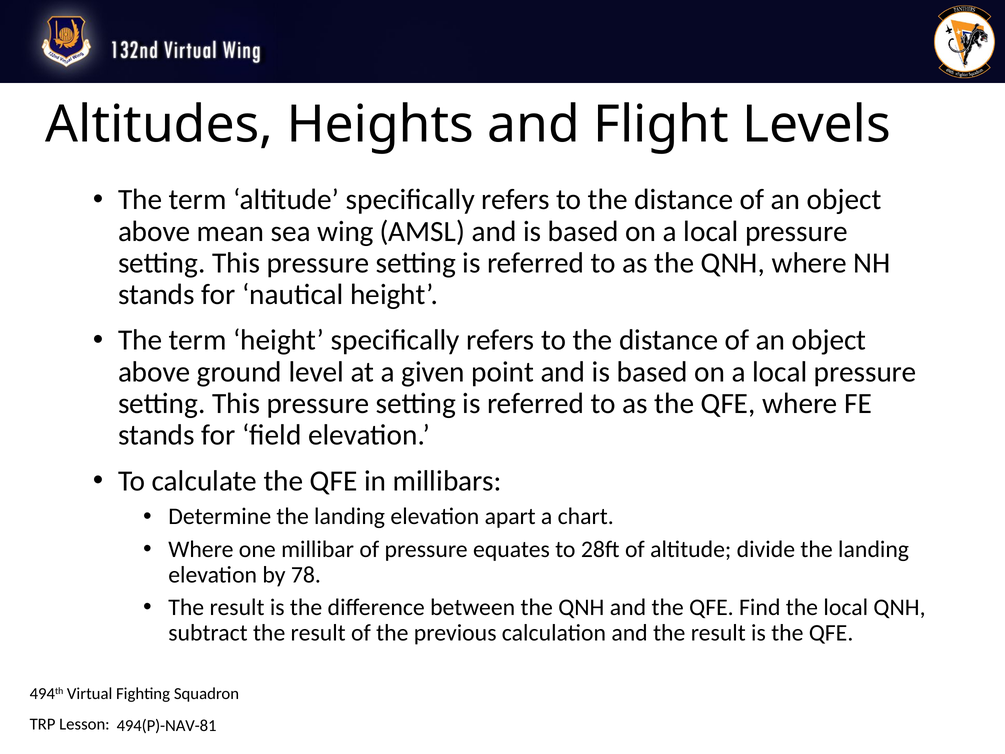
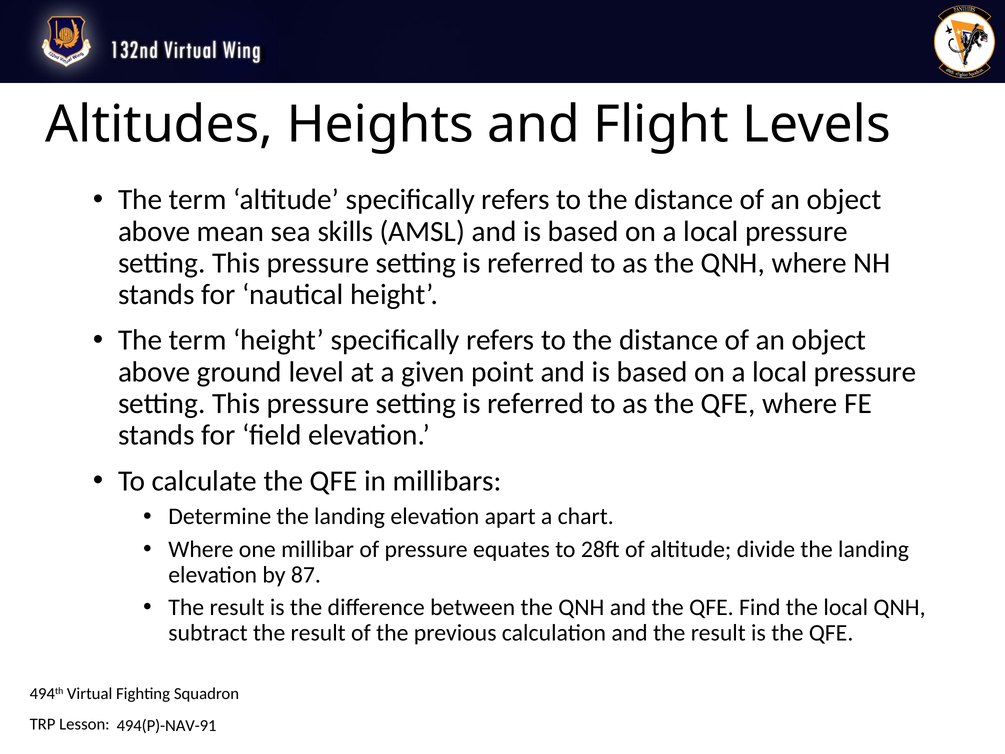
wing: wing -> skills
78: 78 -> 87
494(P)-NAV-81: 494(P)-NAV-81 -> 494(P)-NAV-91
